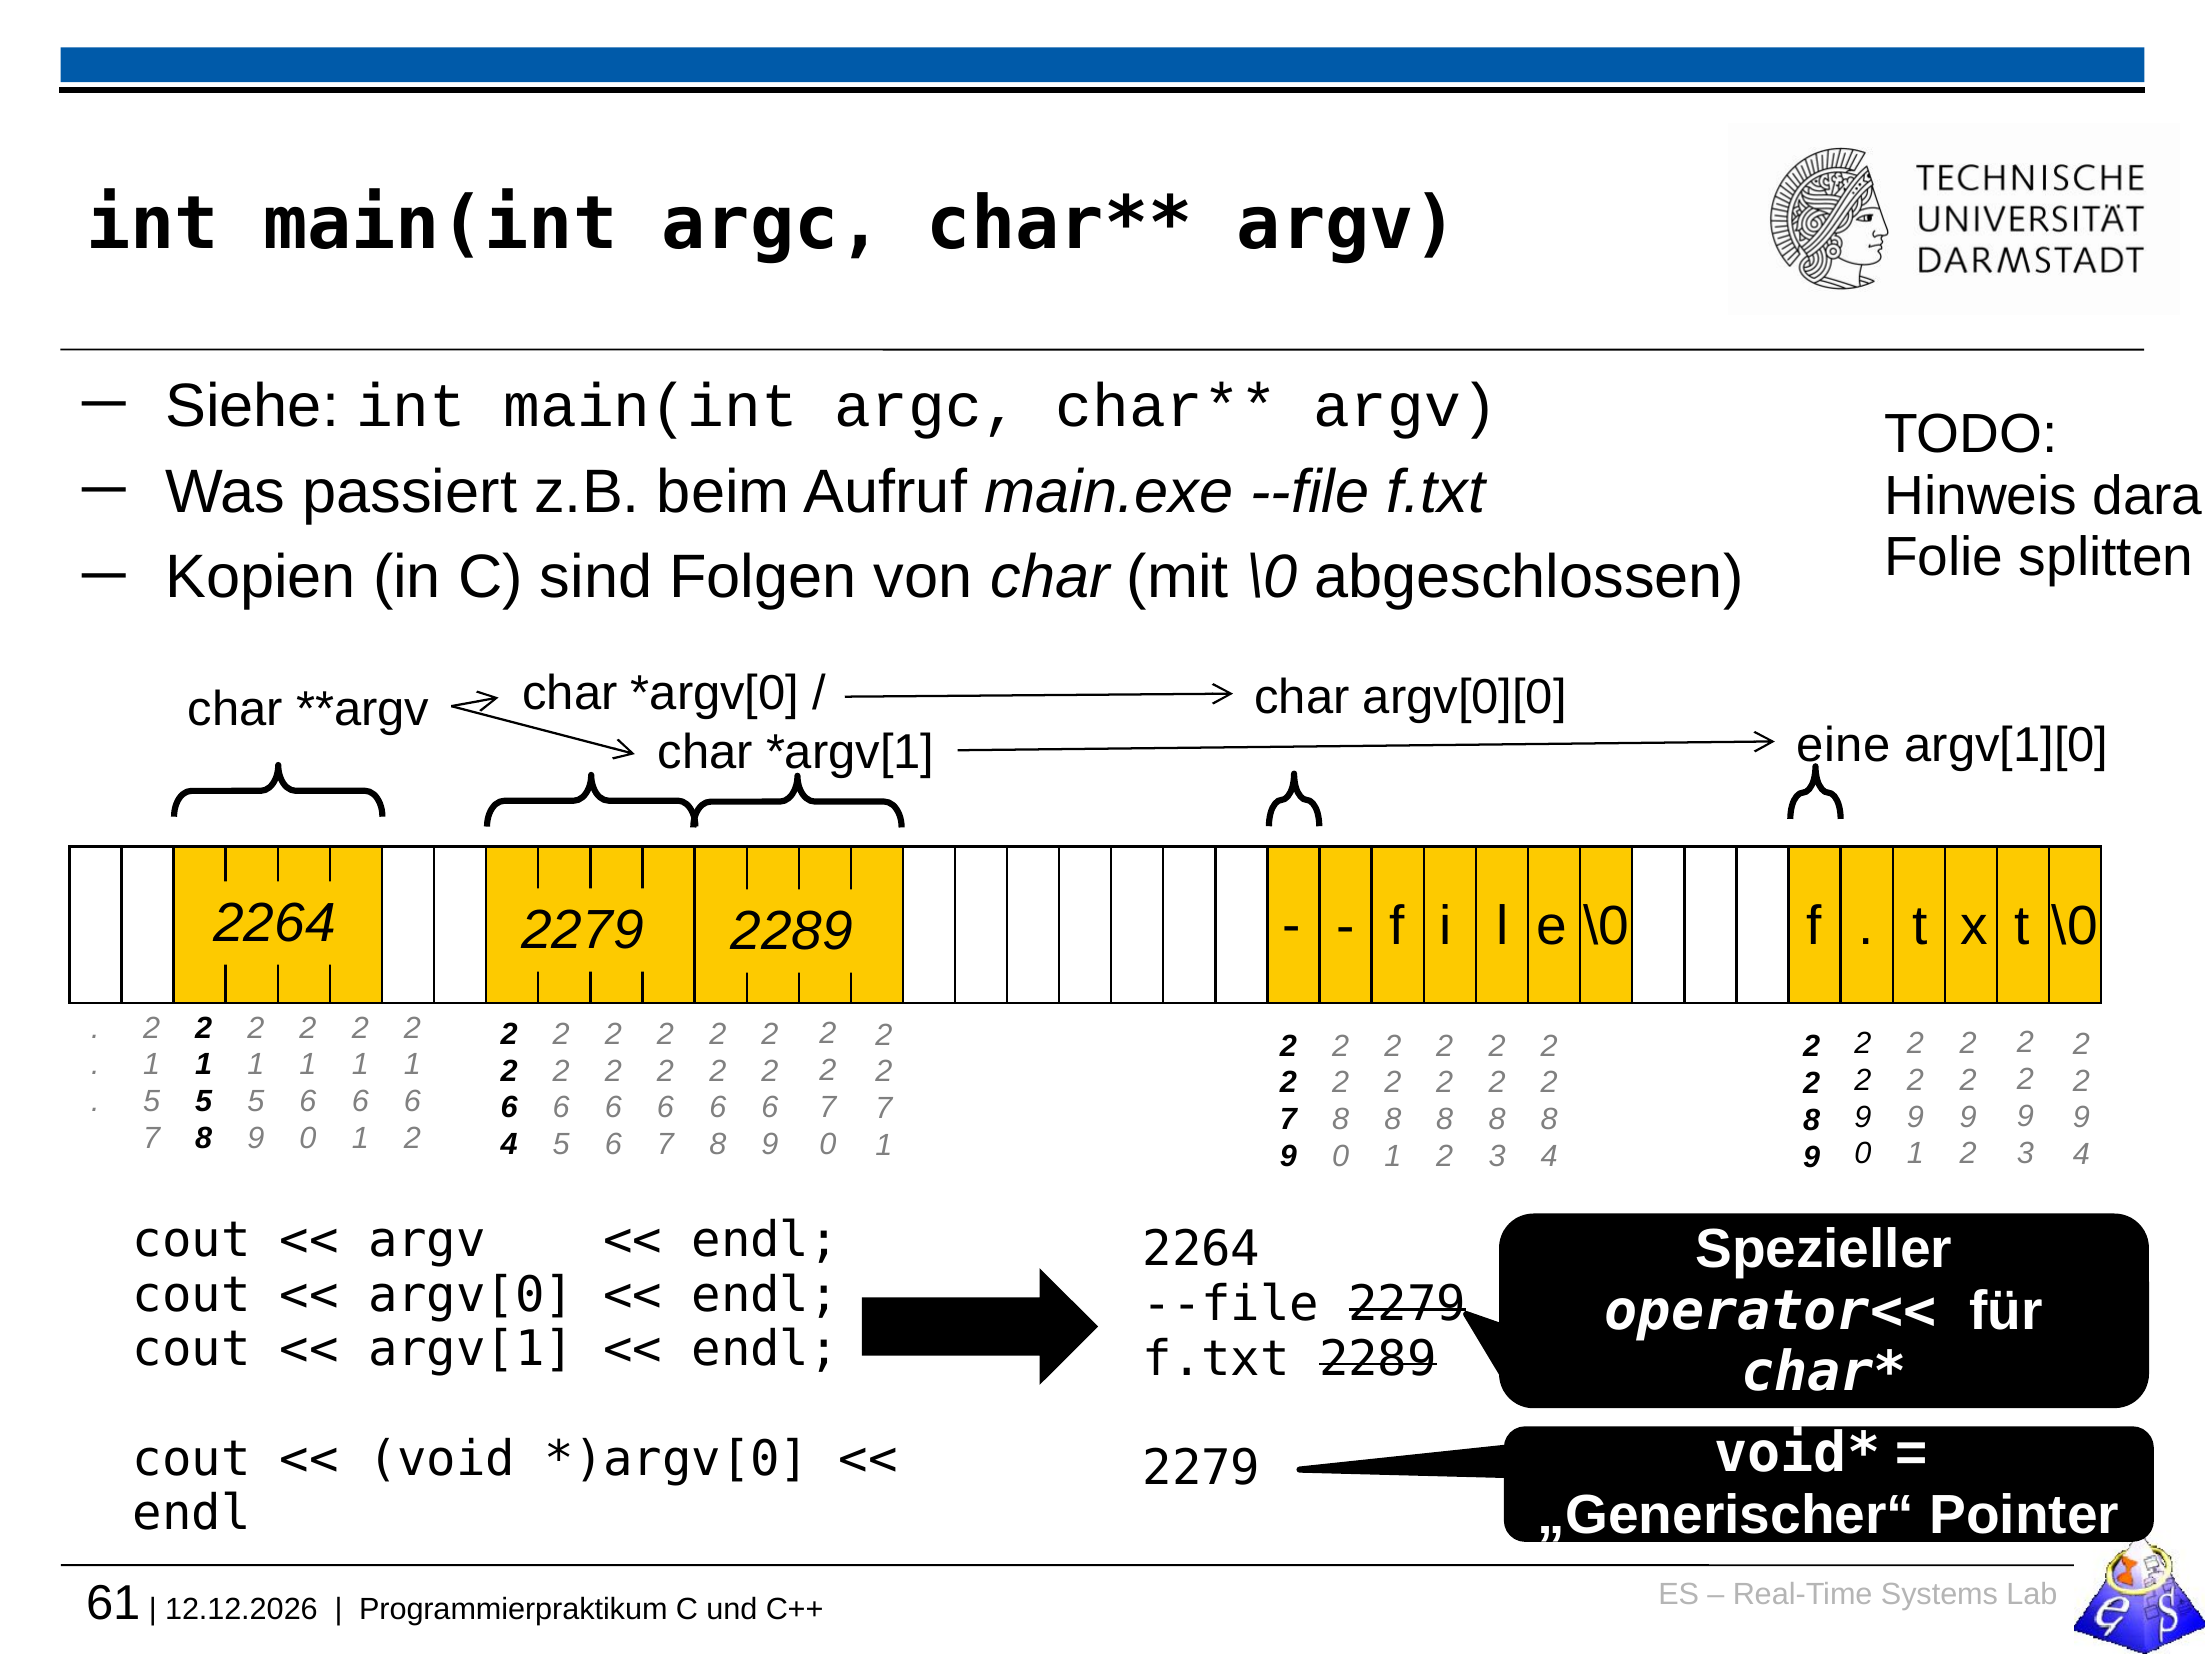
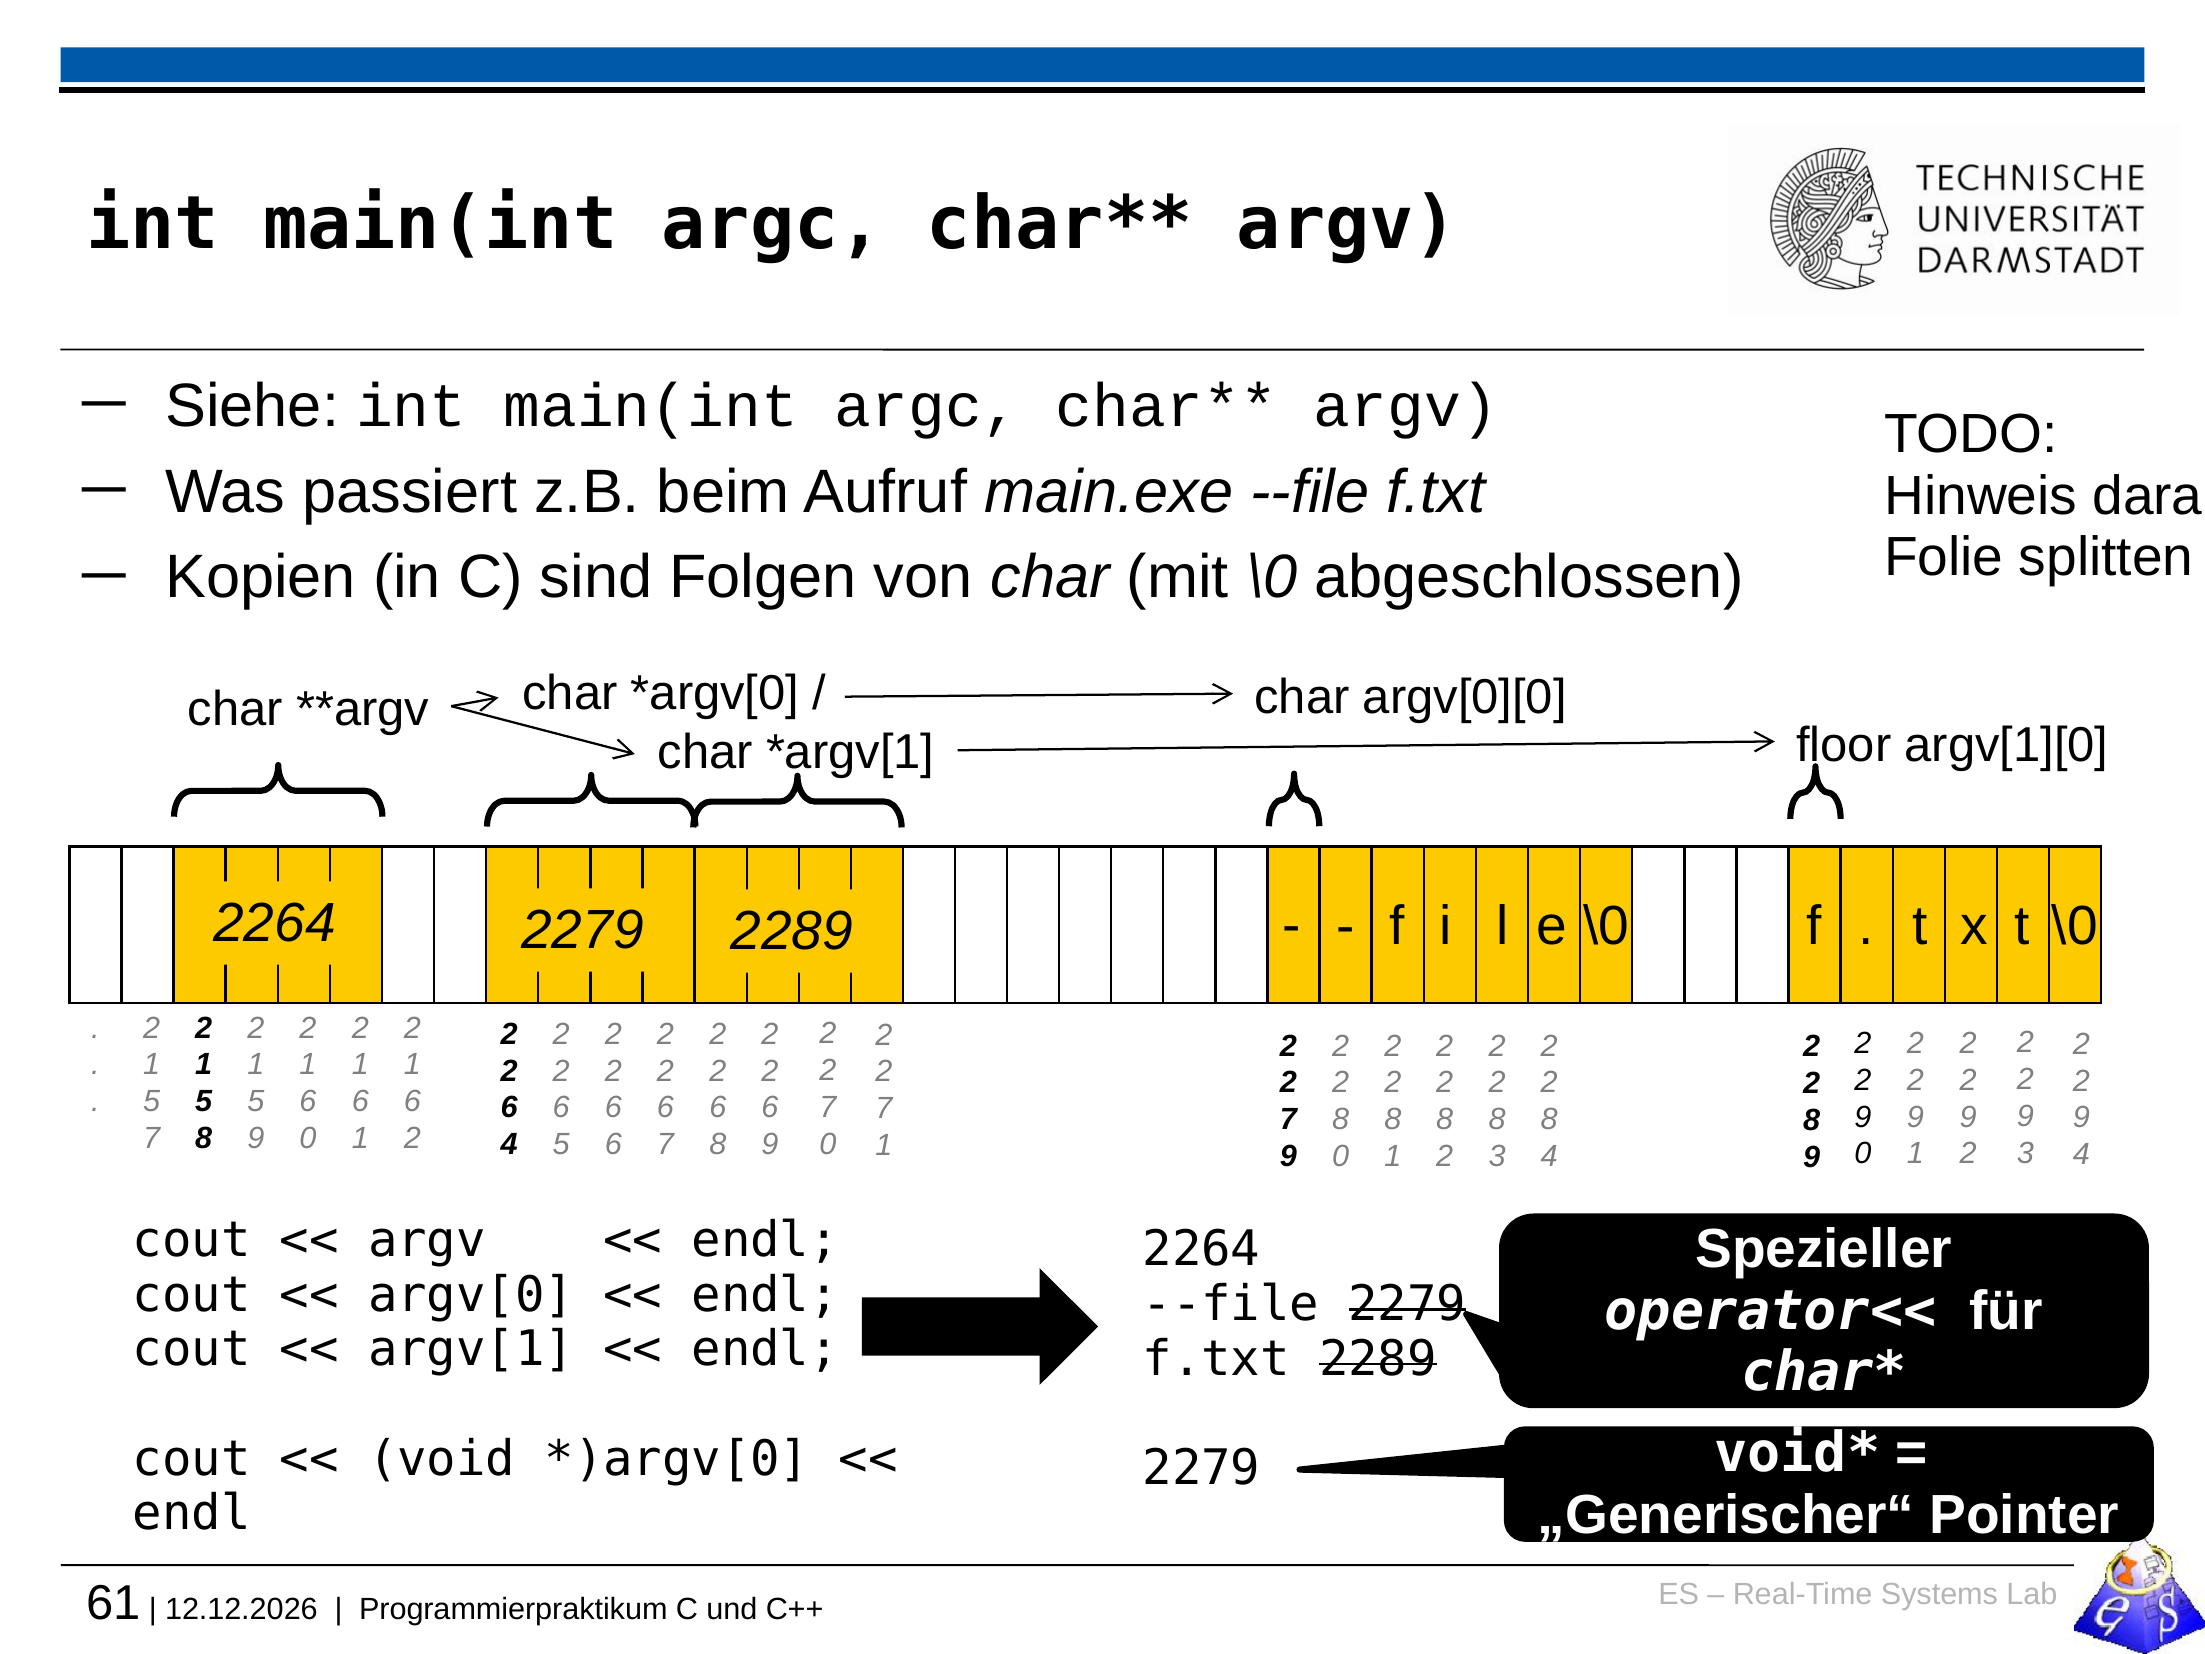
eine: eine -> floor
